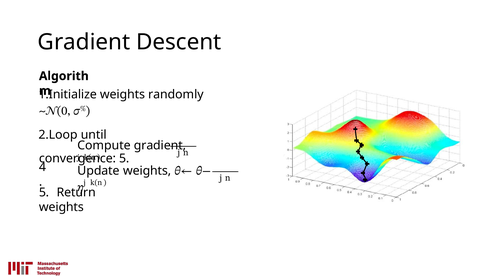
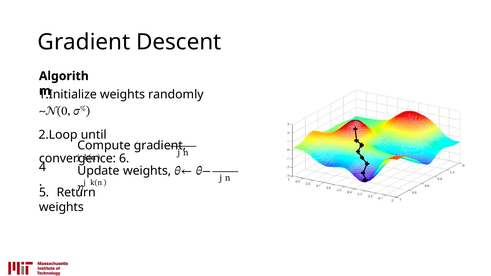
convergence 5: 5 -> 6
